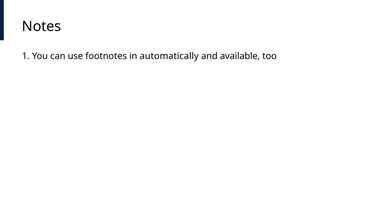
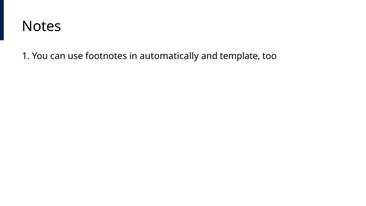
available: available -> template
